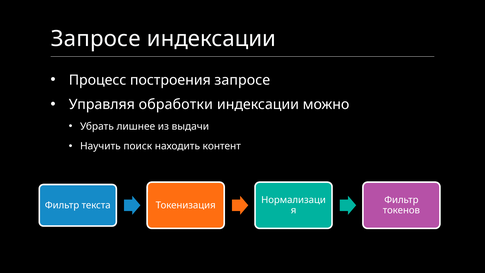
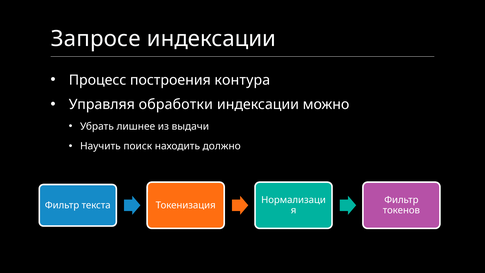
построения запросе: запросе -> контура
контент: контент -> должно
